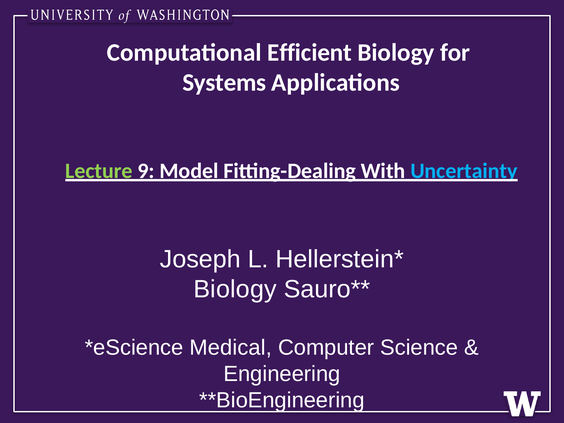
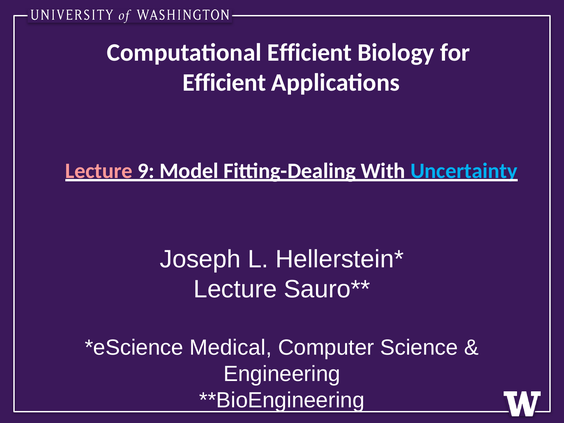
Systems at (224, 83): Systems -> Efficient
Lecture at (99, 171) colour: light green -> pink
Biology at (235, 289): Biology -> Lecture
